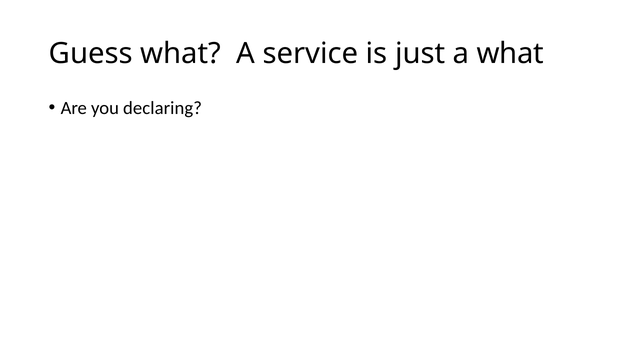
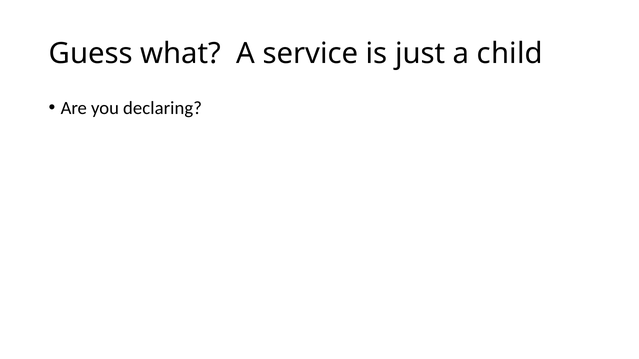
a what: what -> child
